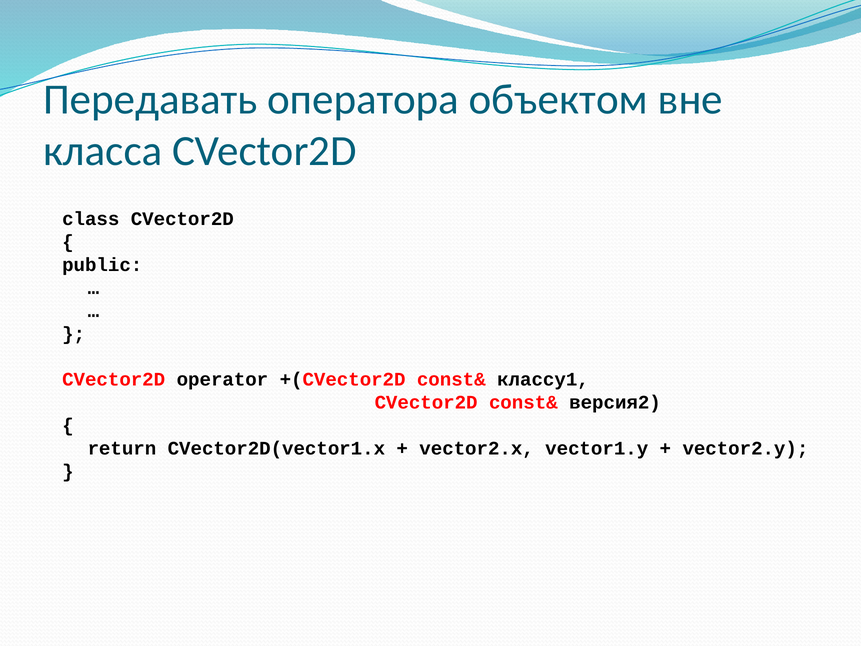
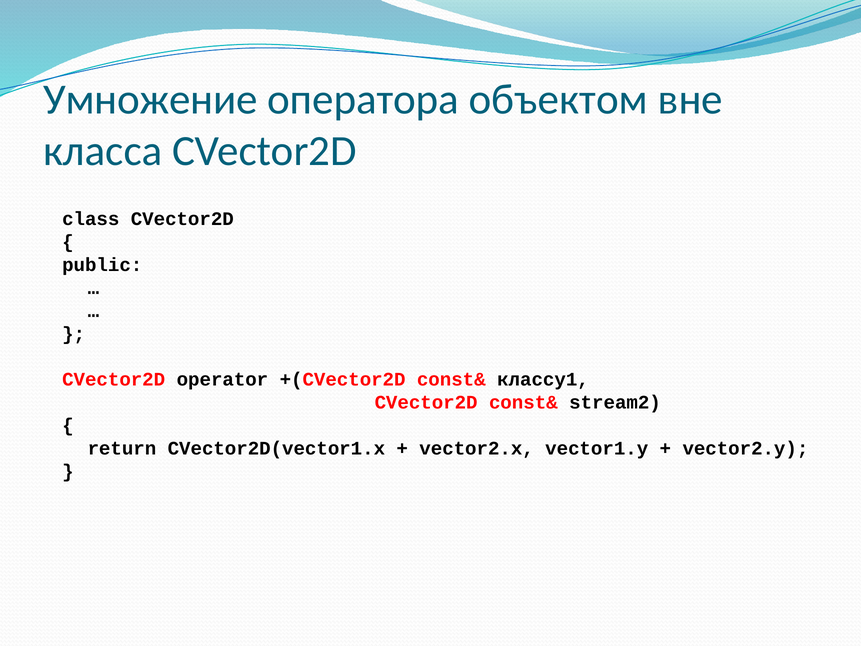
Передавать: Передавать -> Умножение
версия2: версия2 -> stream2
